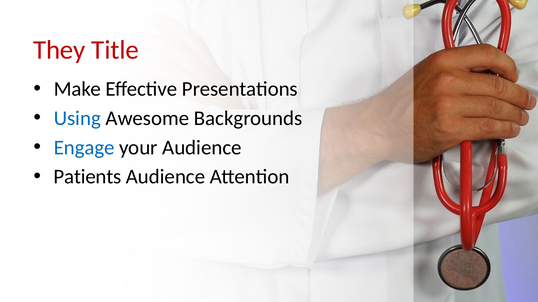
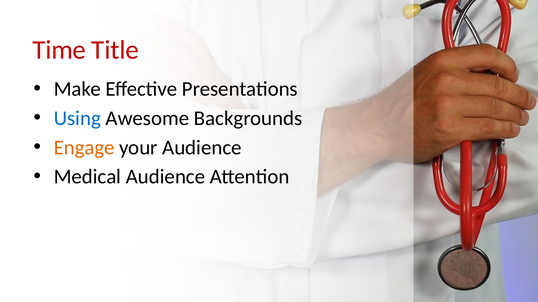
They: They -> Time
Engage colour: blue -> orange
Patients: Patients -> Medical
